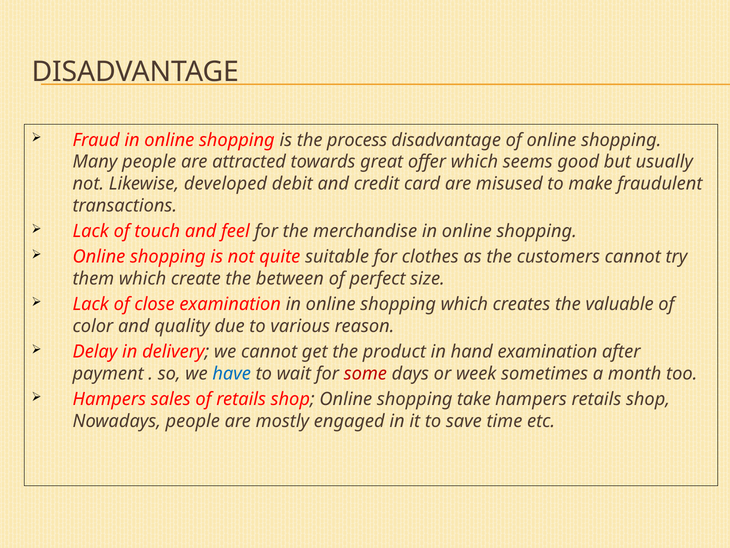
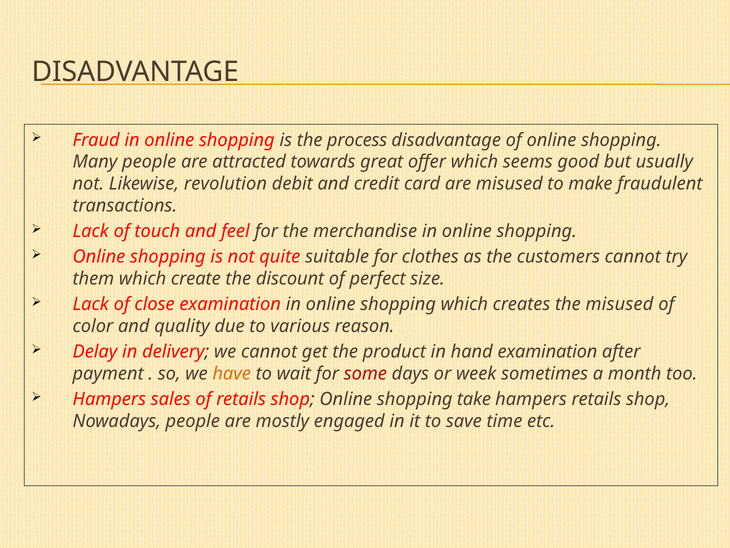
developed: developed -> revolution
between: between -> discount
the valuable: valuable -> misused
have colour: blue -> orange
